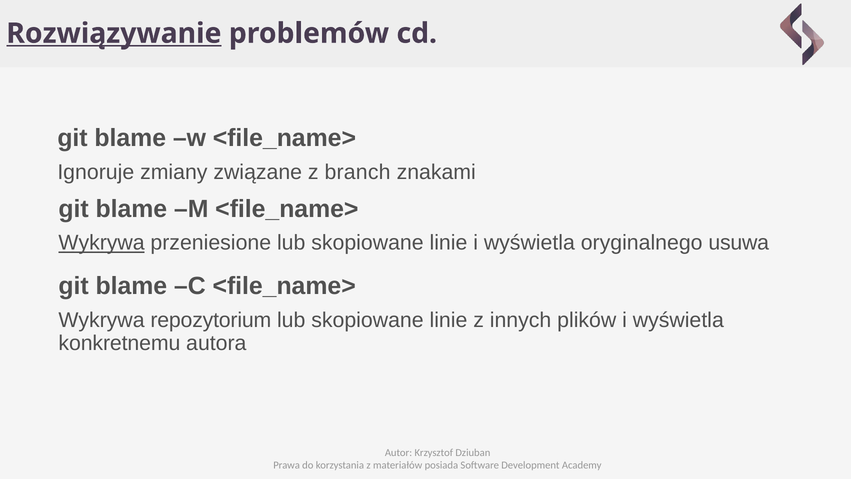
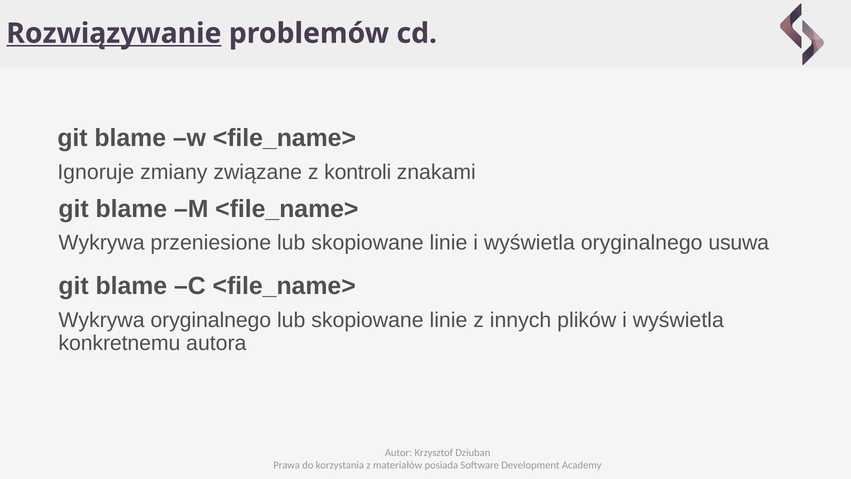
branch: branch -> kontroli
Wykrywa at (102, 243) underline: present -> none
Wykrywa repozytorium: repozytorium -> oryginalnego
